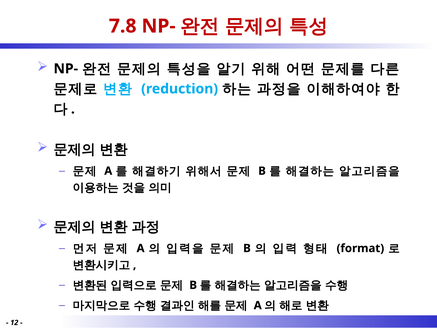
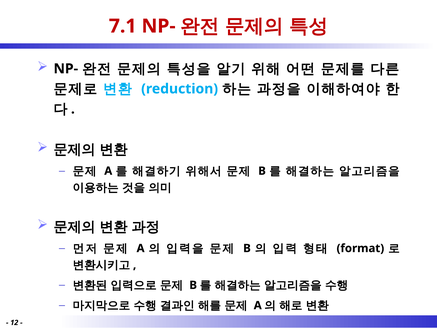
7.8: 7.8 -> 7.1
